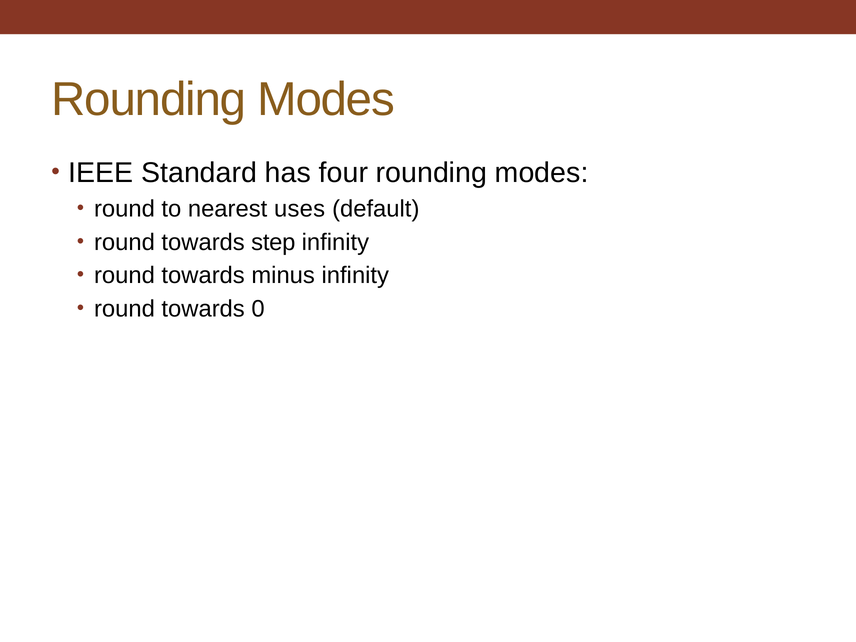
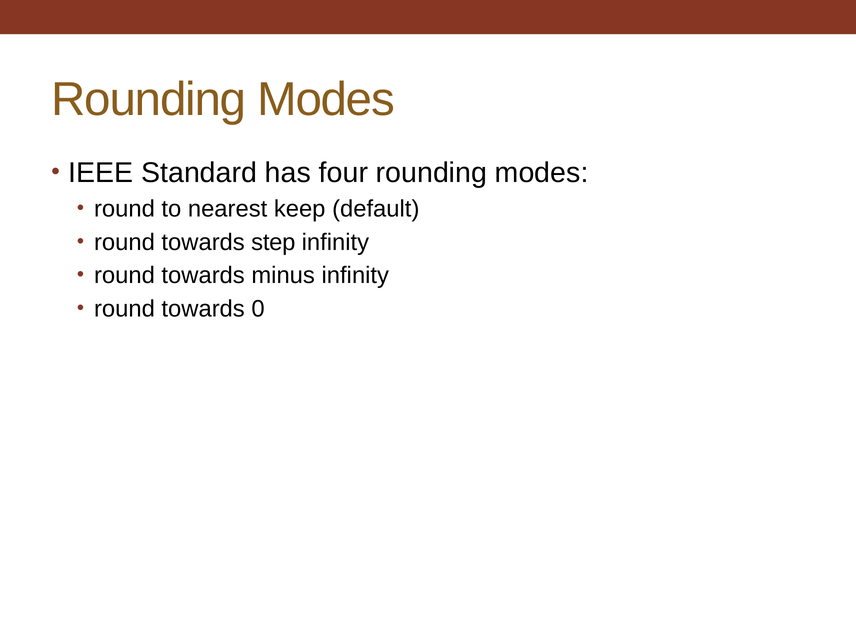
uses: uses -> keep
